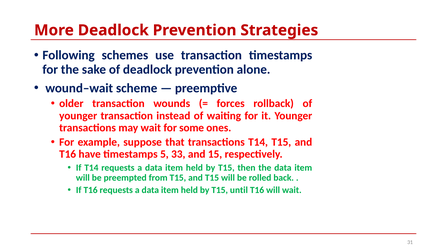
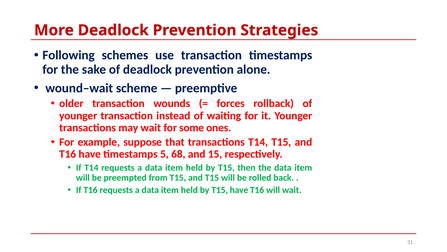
33: 33 -> 68
T15 until: until -> have
